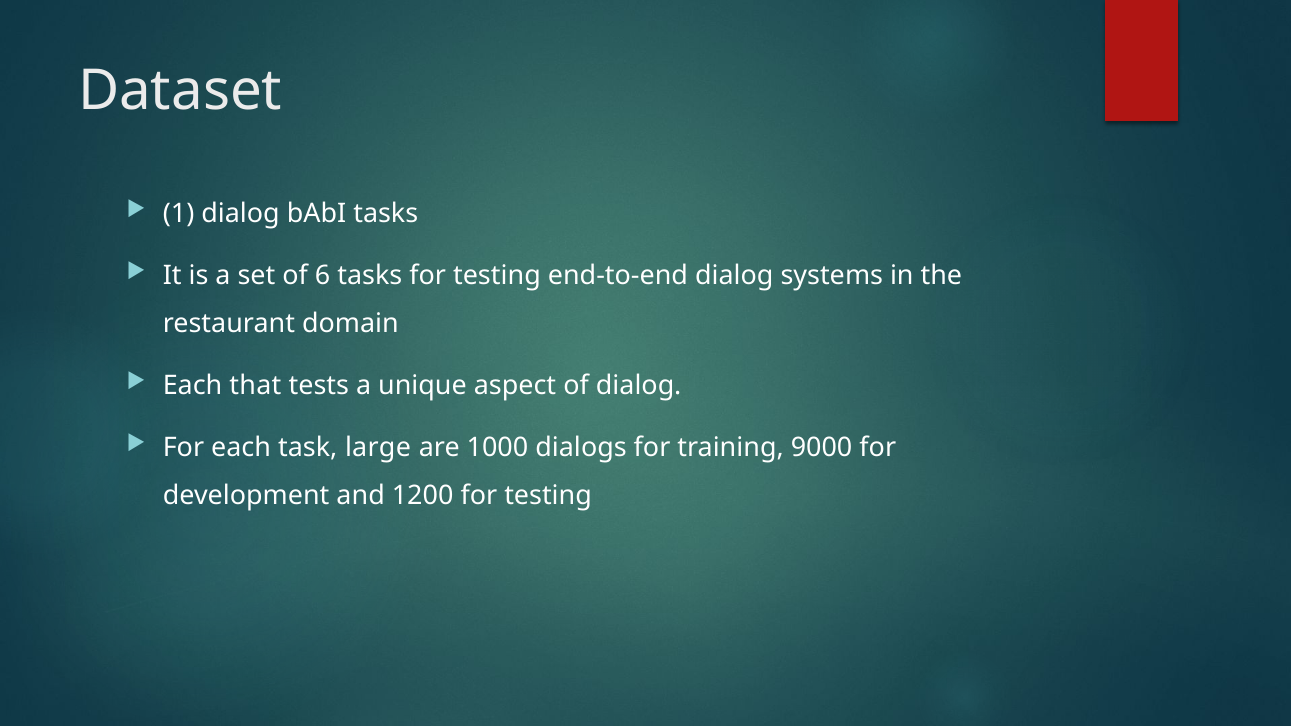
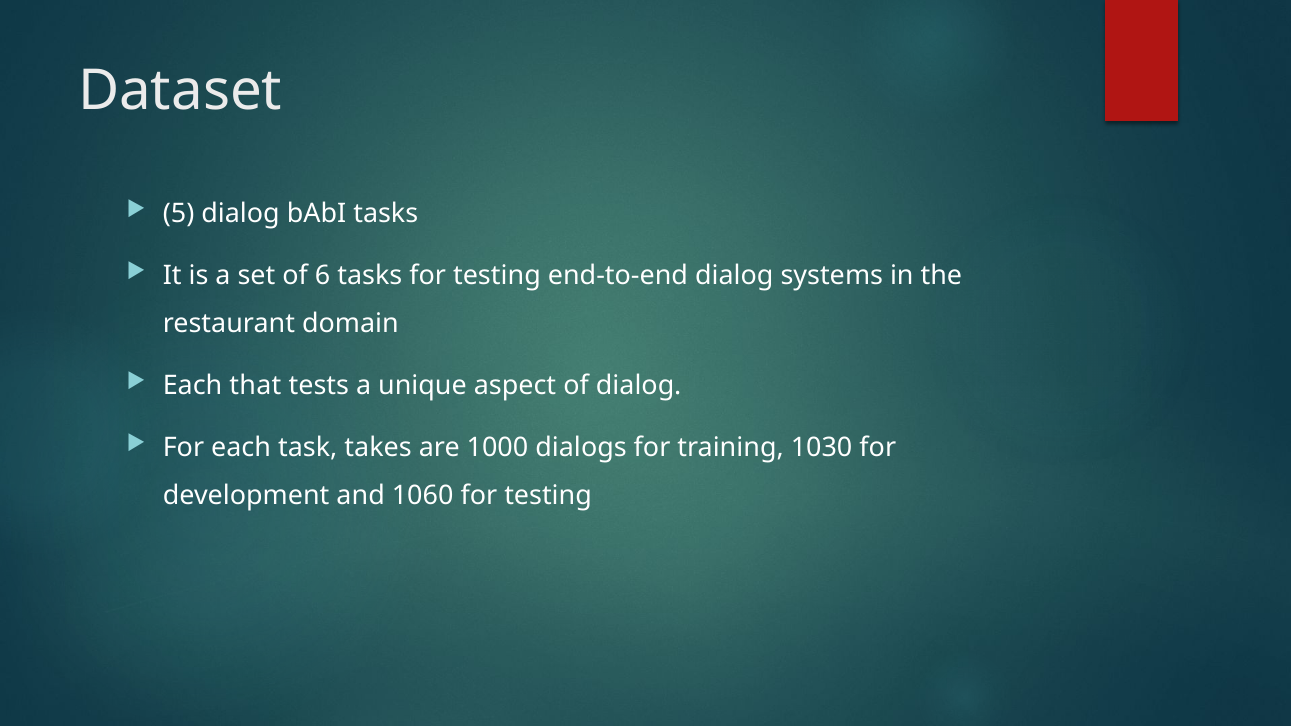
1: 1 -> 5
large: large -> takes
9000: 9000 -> 1030
1200: 1200 -> 1060
